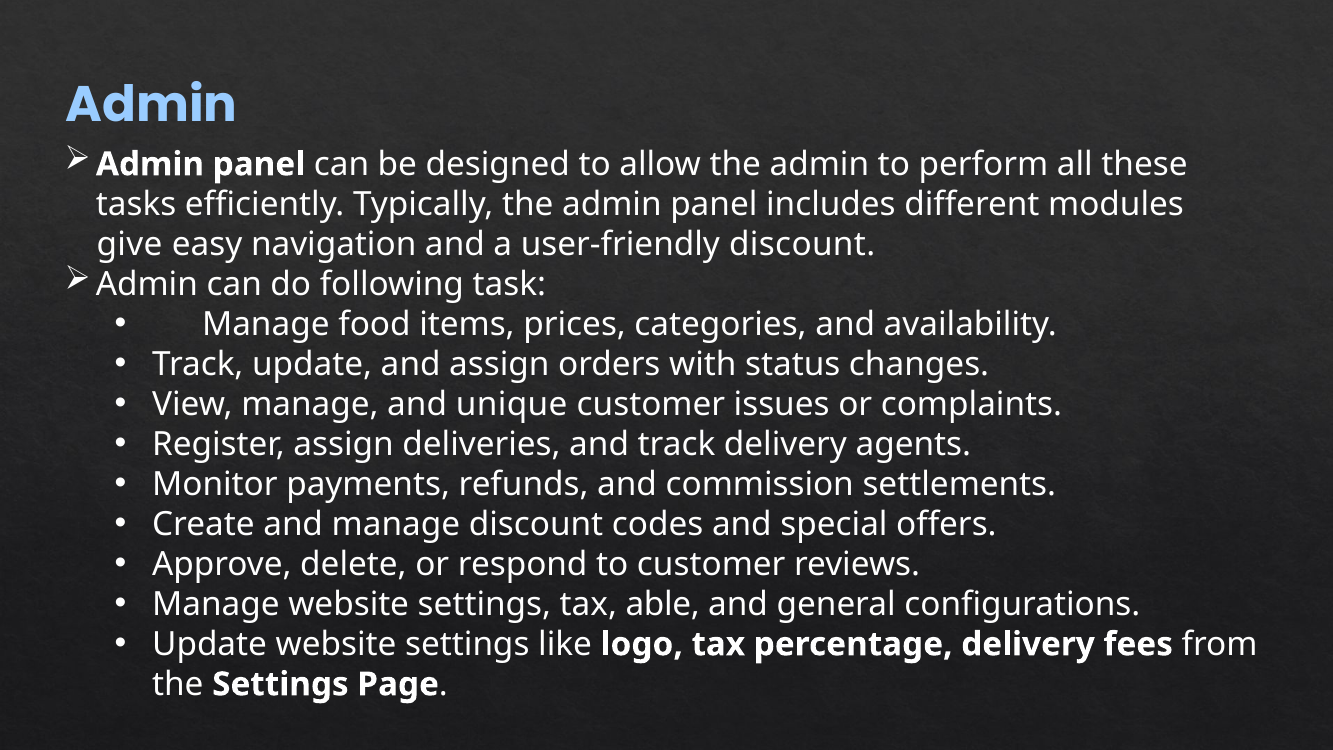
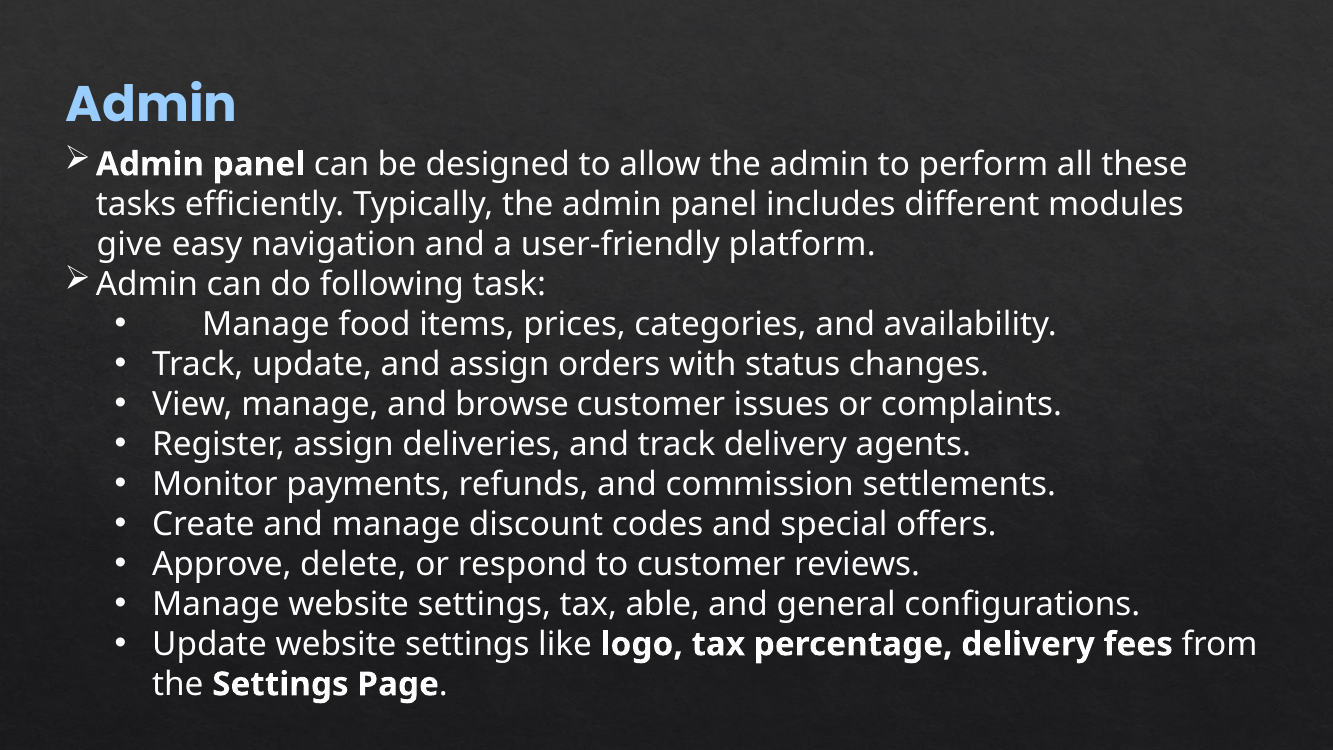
user-friendly discount: discount -> platform
unique: unique -> browse
